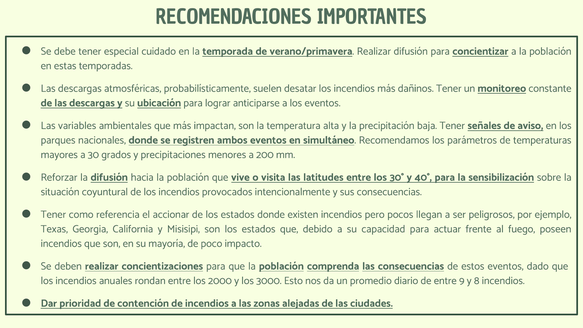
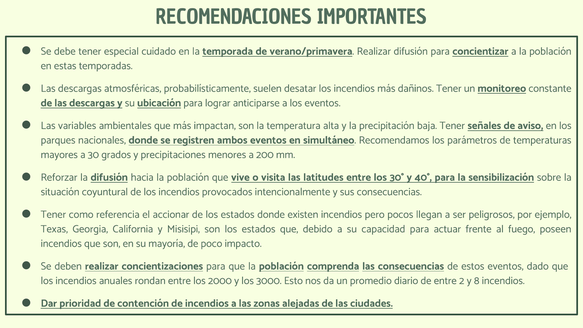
9: 9 -> 2
